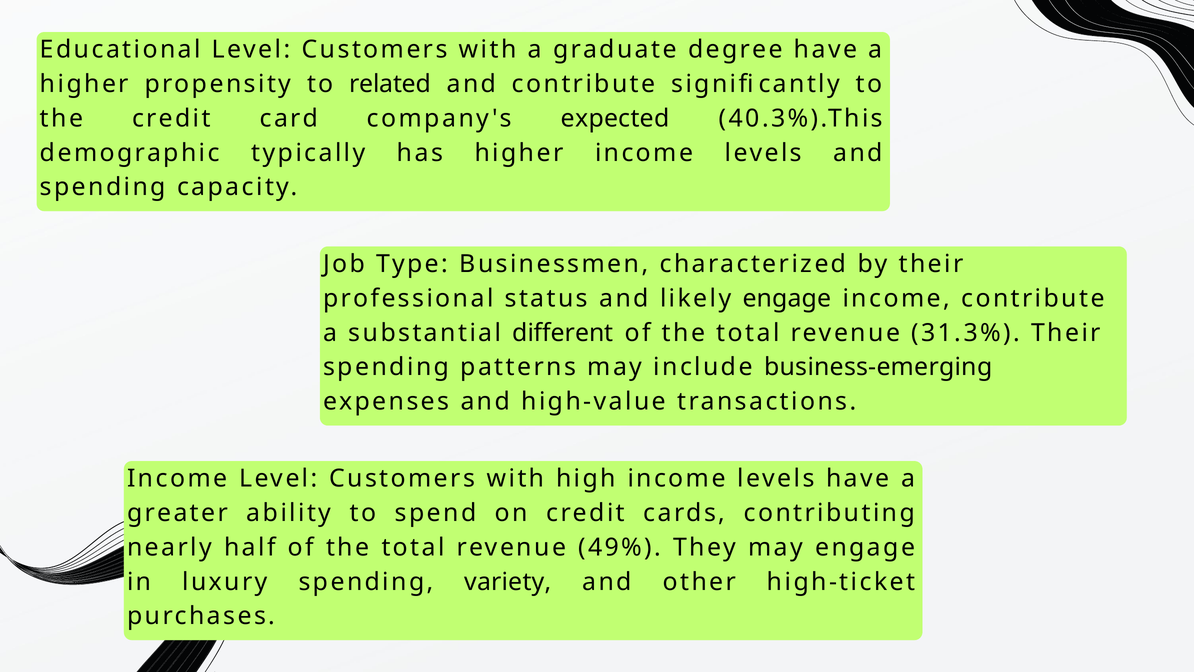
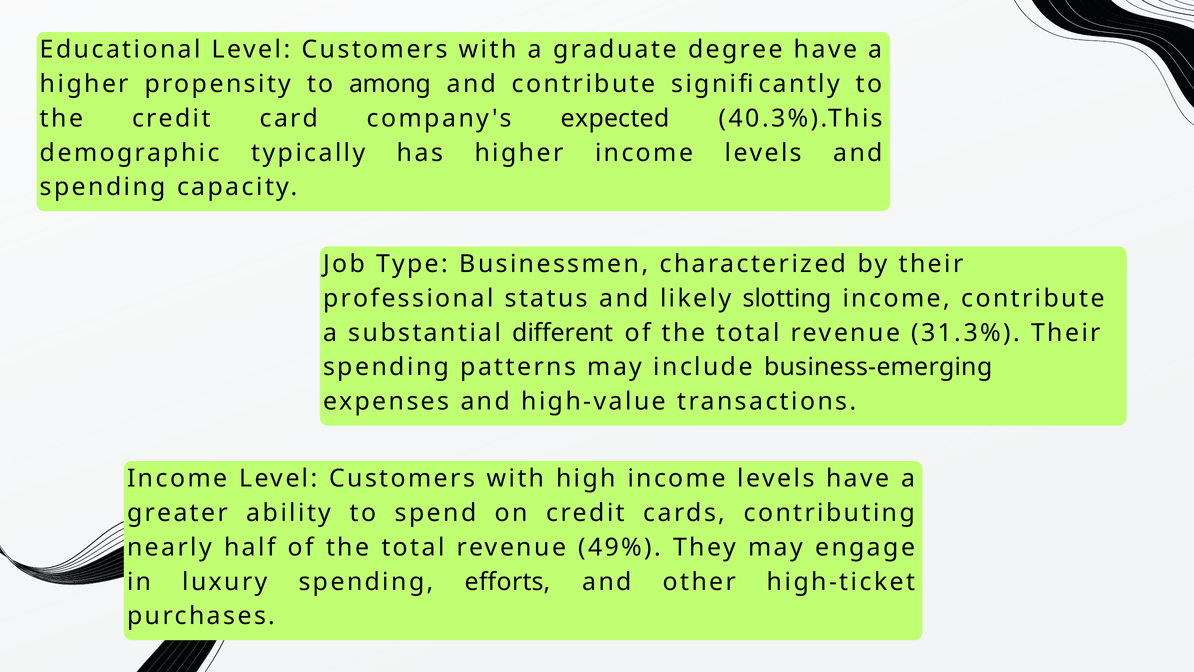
related: related -> among
likely engage: engage -> slotting
variety: variety -> efforts
